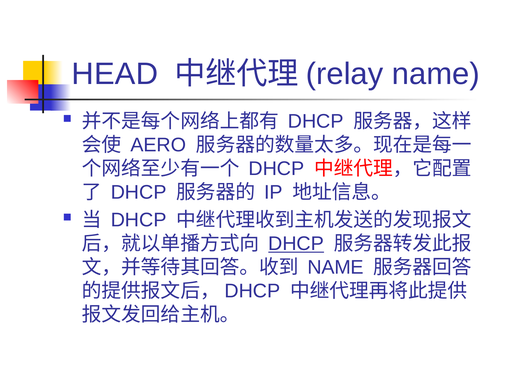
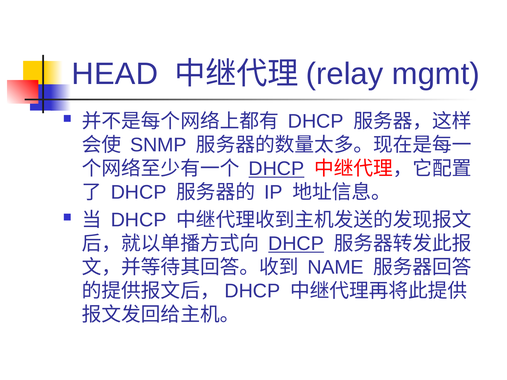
name at (436, 74): name -> mgmt
AERO: AERO -> SNMP
DHCP at (276, 169) underline: none -> present
